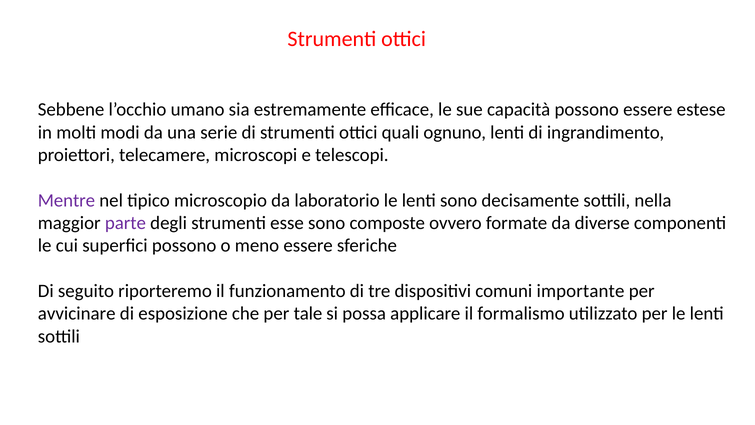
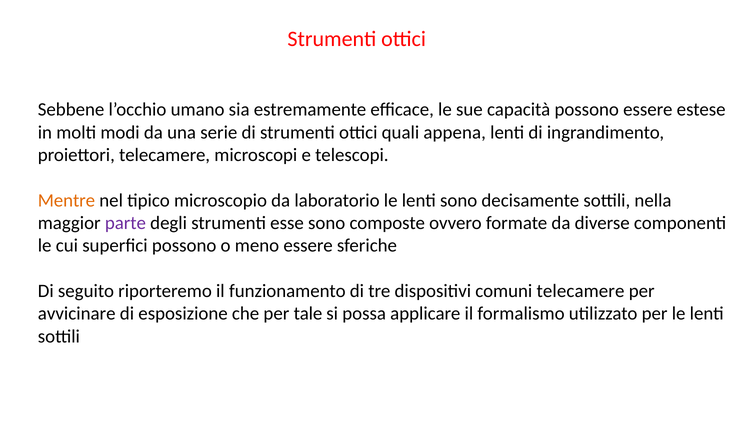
ognuno: ognuno -> appena
Mentre colour: purple -> orange
comuni importante: importante -> telecamere
